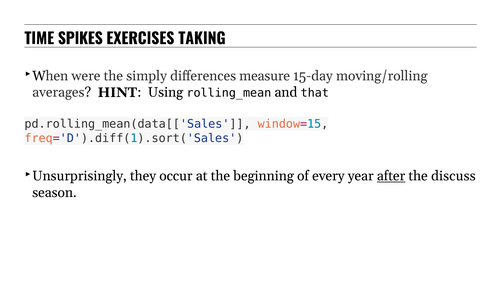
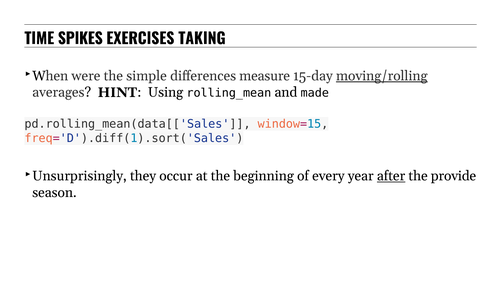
simply: simply -> simple
moving/rolling underline: none -> present
that: that -> made
discuss: discuss -> provide
